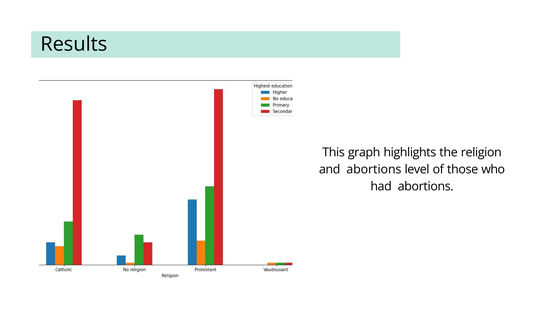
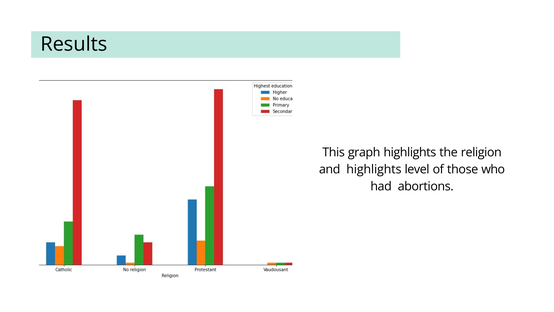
and abortions: abortions -> highlights
